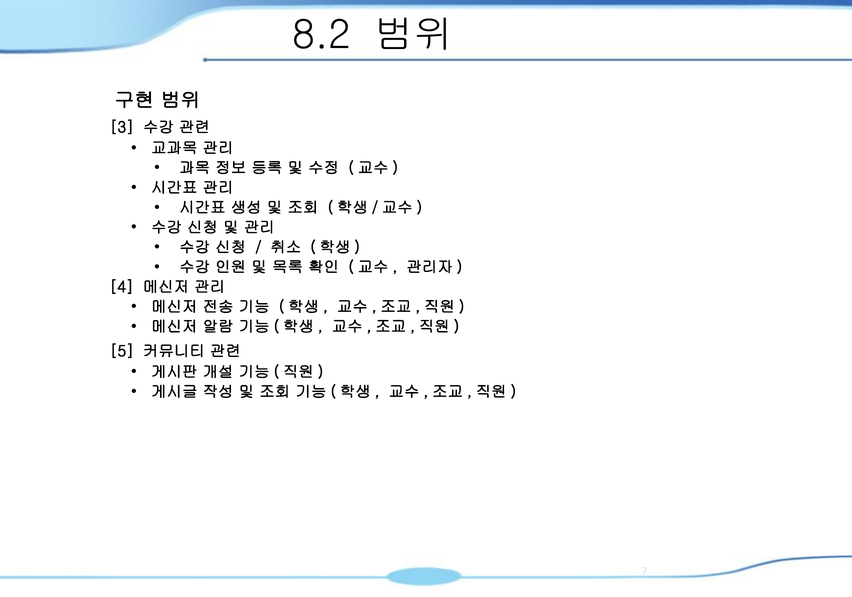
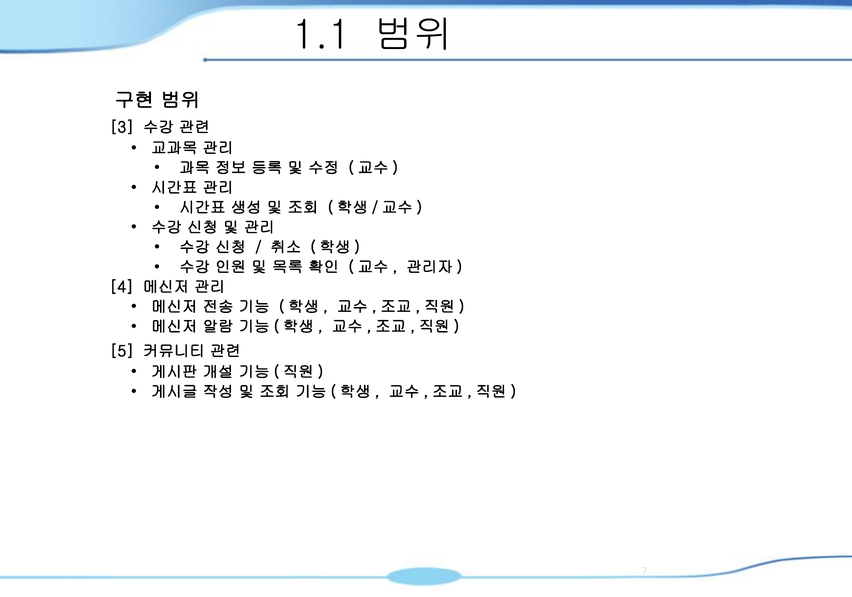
8.2: 8.2 -> 1.1
